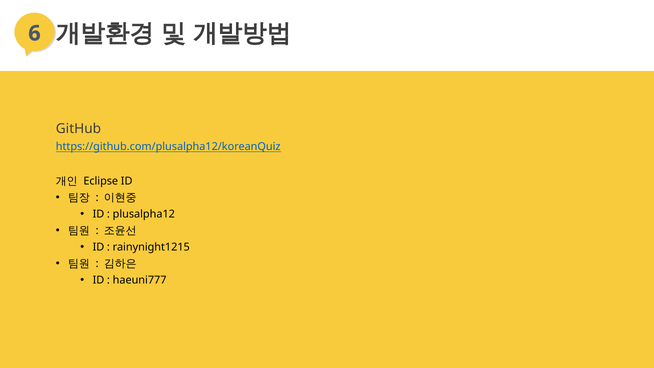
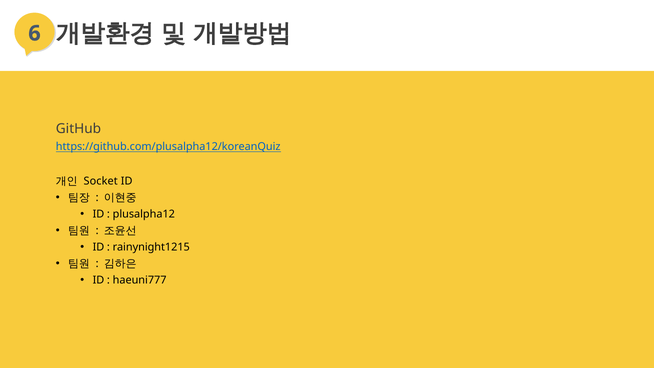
Eclipse: Eclipse -> Socket
